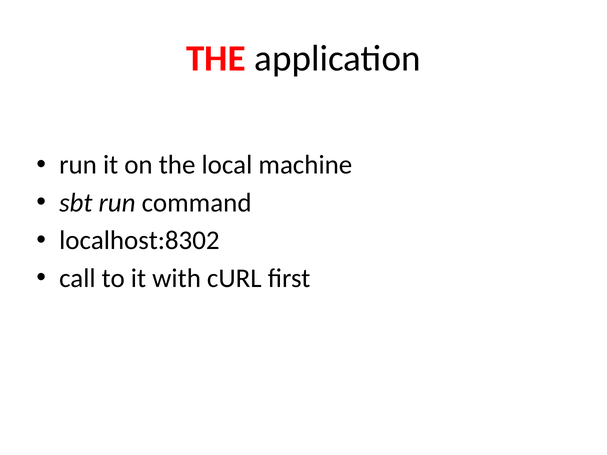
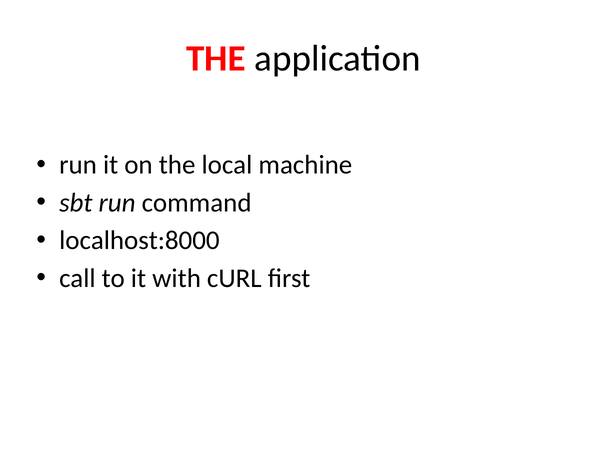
localhost:8302: localhost:8302 -> localhost:8000
